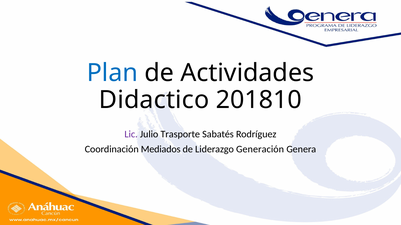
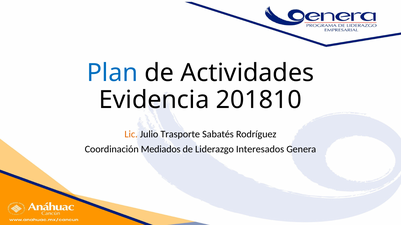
Didactico: Didactico -> Evidencia
Lic colour: purple -> orange
Generación: Generación -> Interesados
